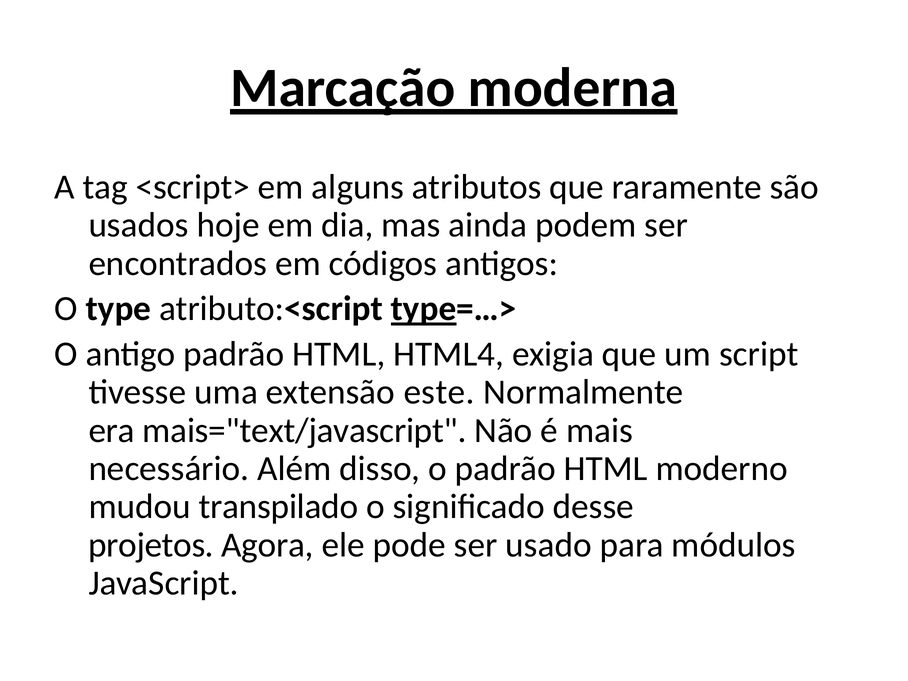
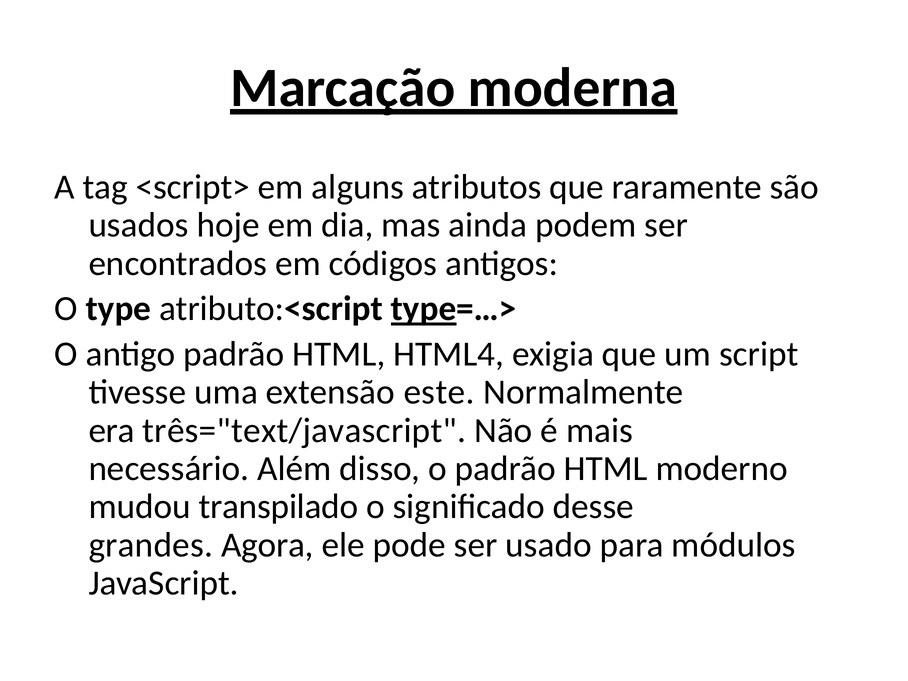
mais="text/javascript: mais="text/javascript -> três="text/javascript
projetos: projetos -> grandes
